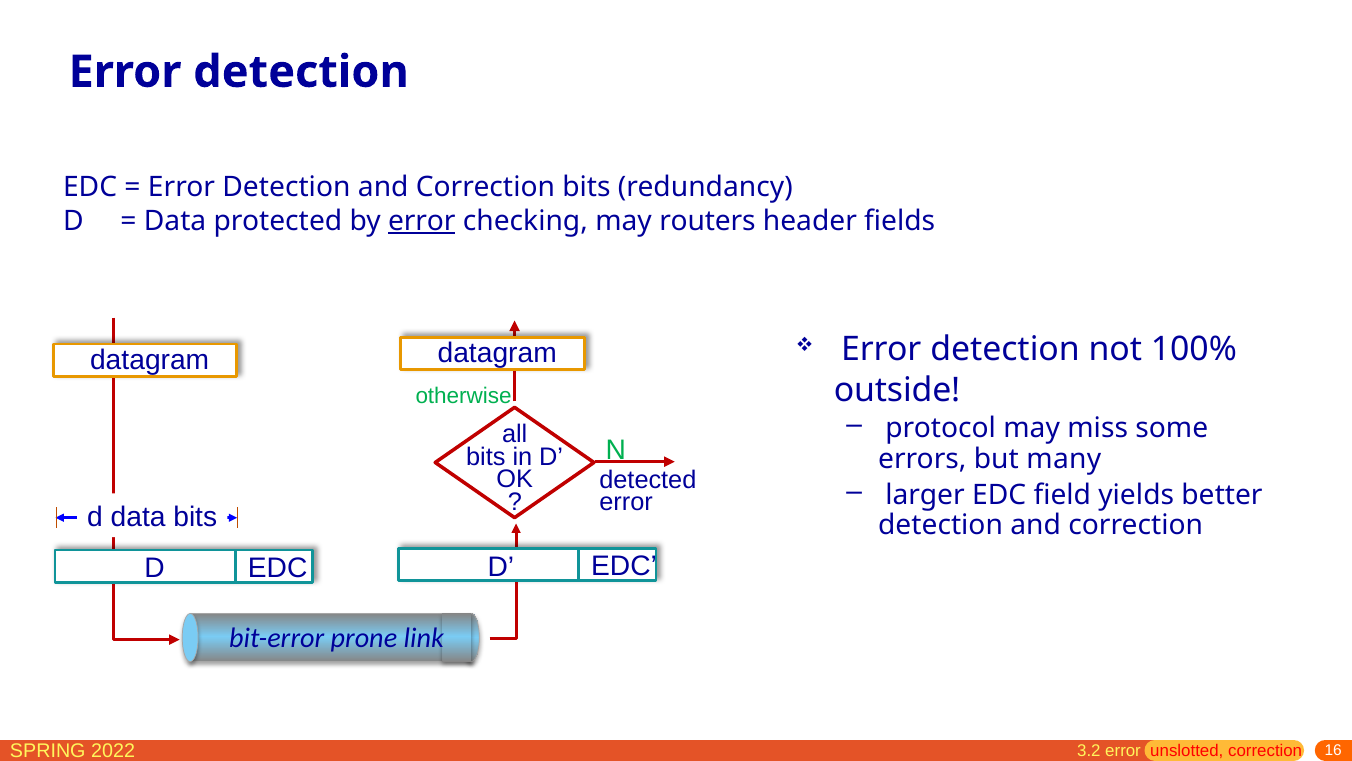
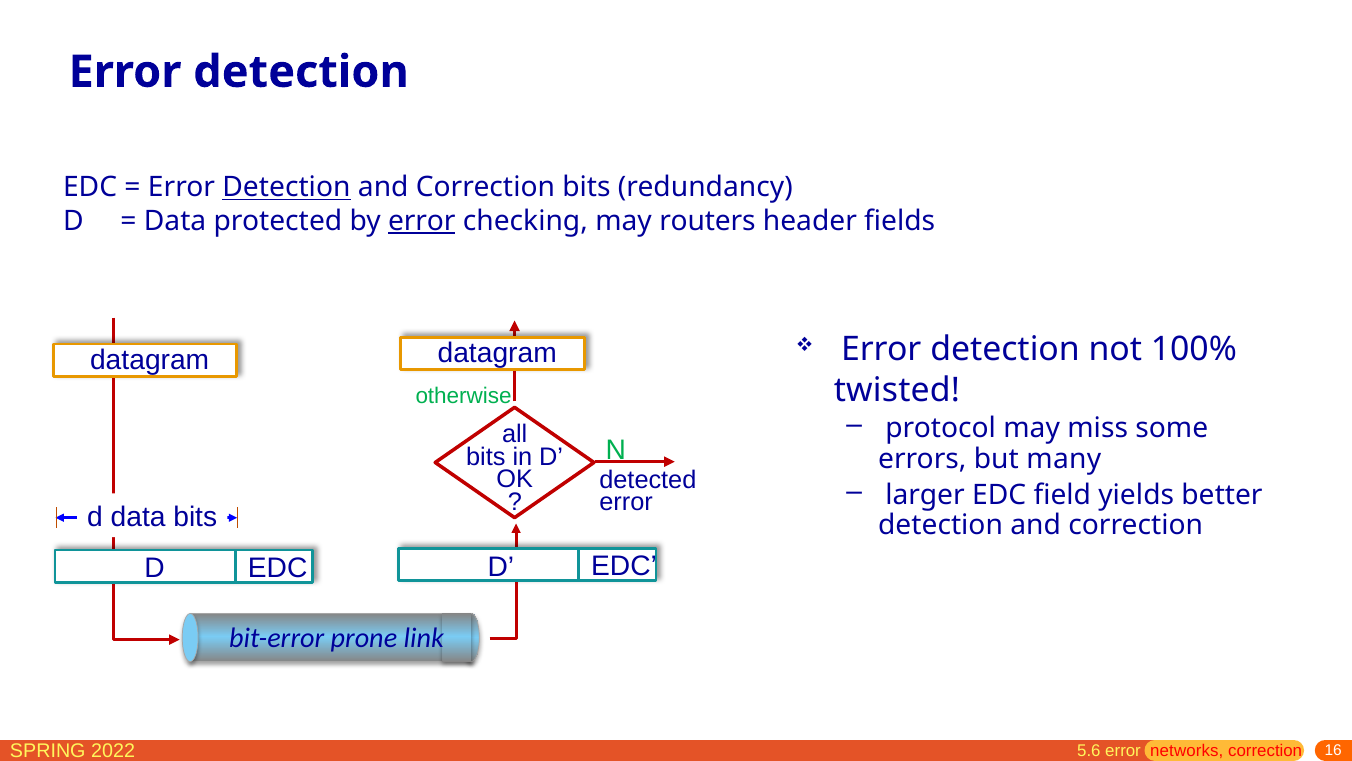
Detection at (286, 187) underline: none -> present
outside: outside -> twisted
3.2: 3.2 -> 5.6
unslotted: unslotted -> networks
